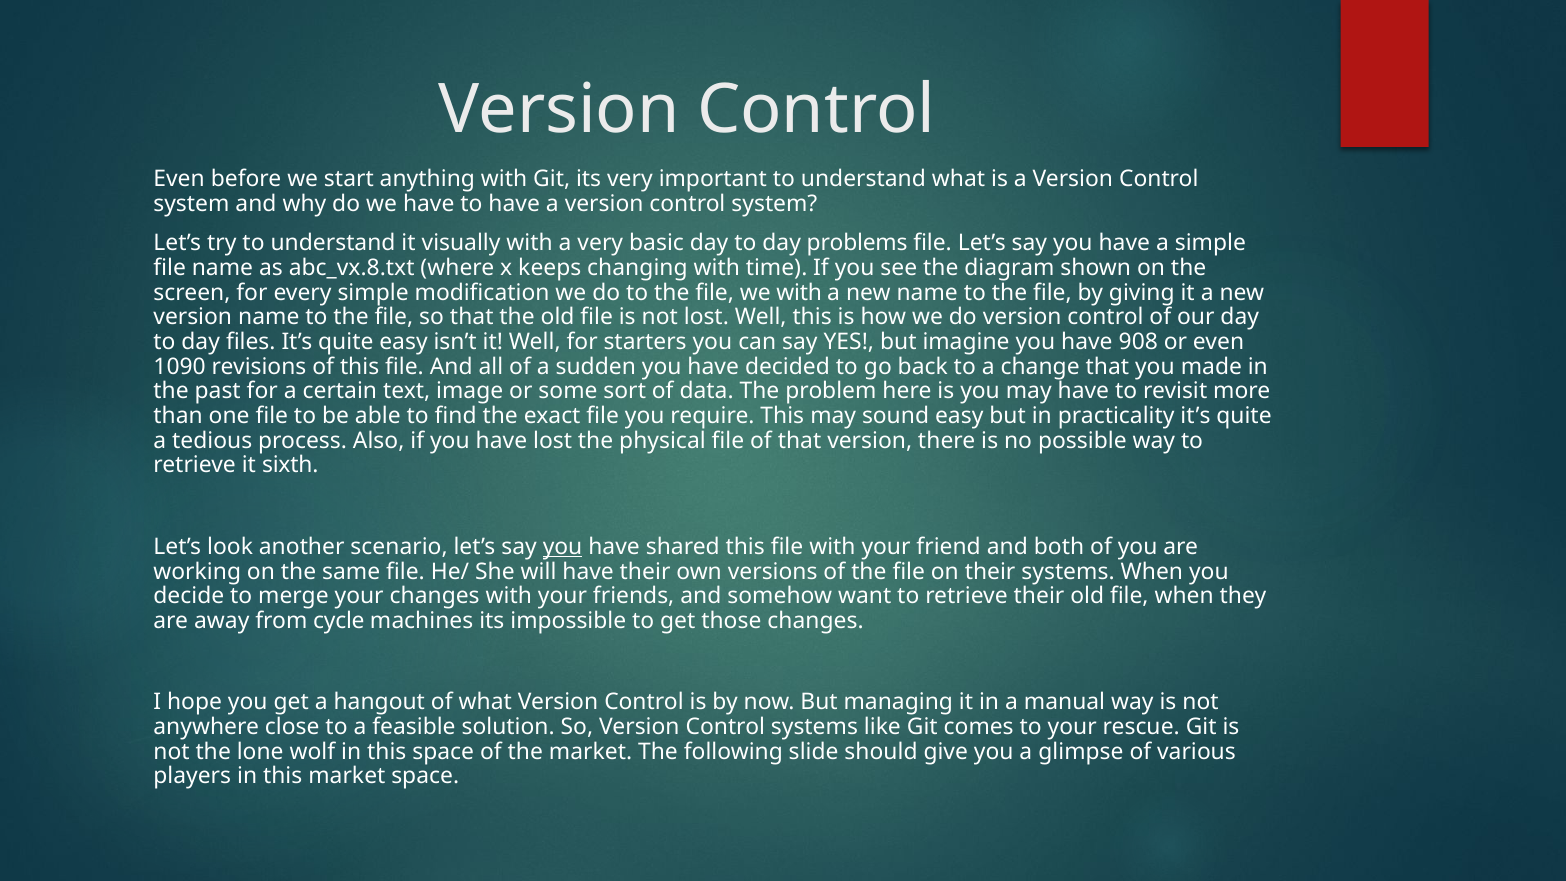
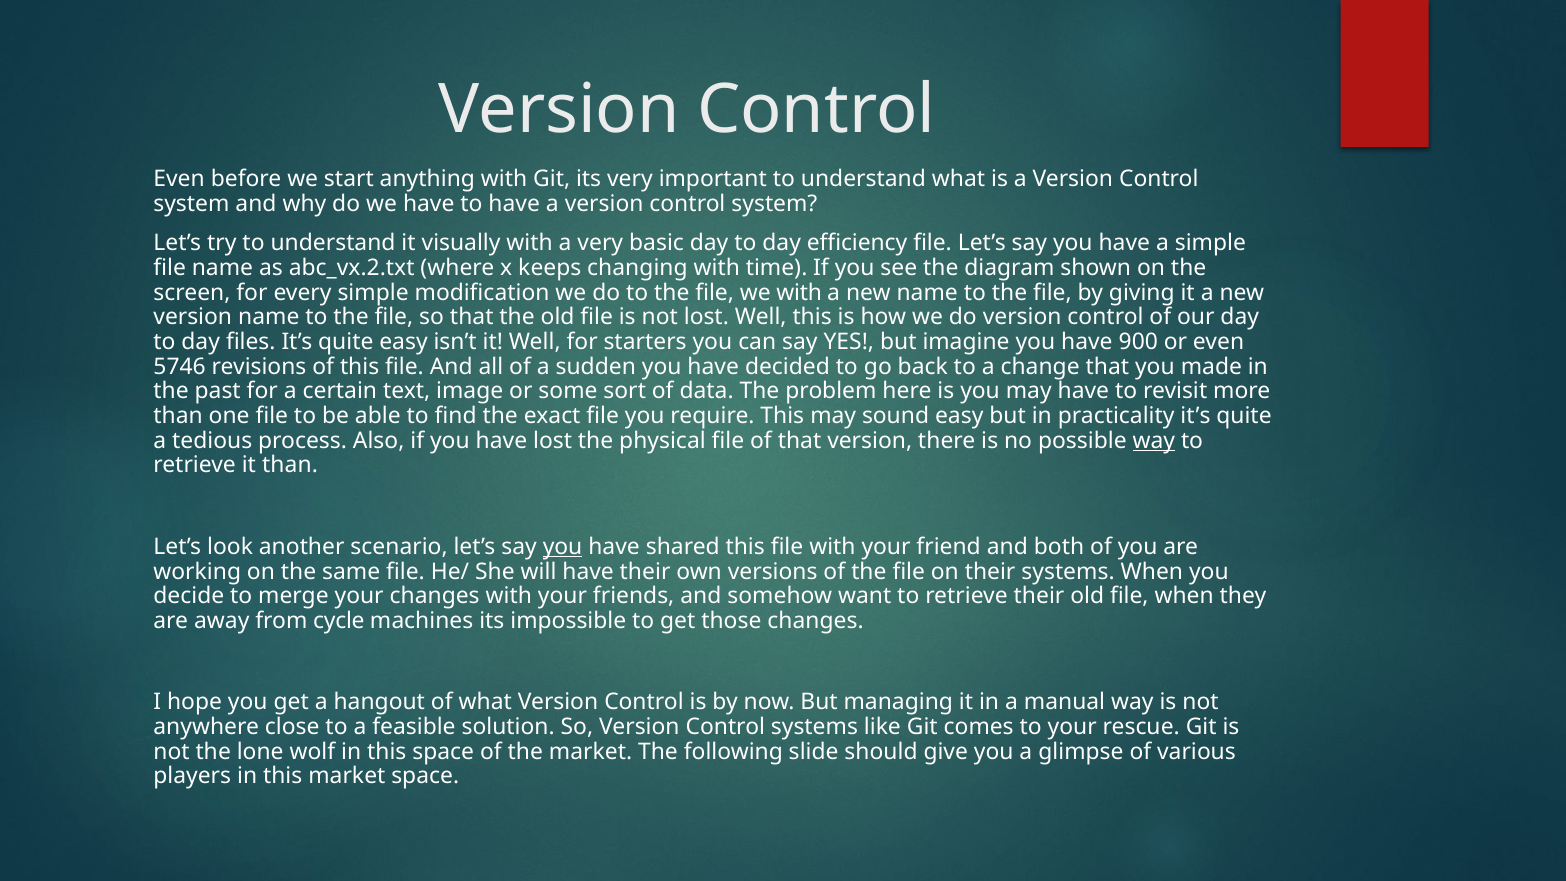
problems: problems -> efficiency
abc_vx.8.txt: abc_vx.8.txt -> abc_vx.2.txt
908: 908 -> 900
1090: 1090 -> 5746
way at (1154, 441) underline: none -> present
it sixth: sixth -> than
